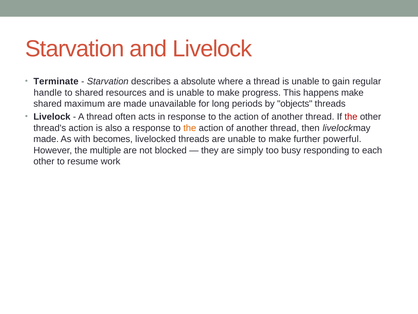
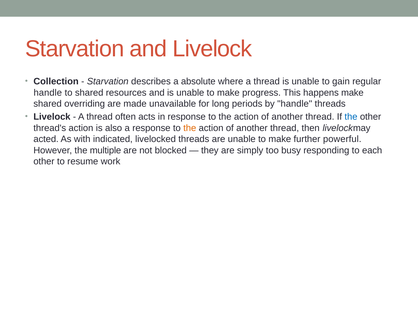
Terminate: Terminate -> Collection
maximum: maximum -> overriding
by objects: objects -> handle
the at (351, 117) colour: red -> blue
made at (46, 139): made -> acted
becomes: becomes -> indicated
